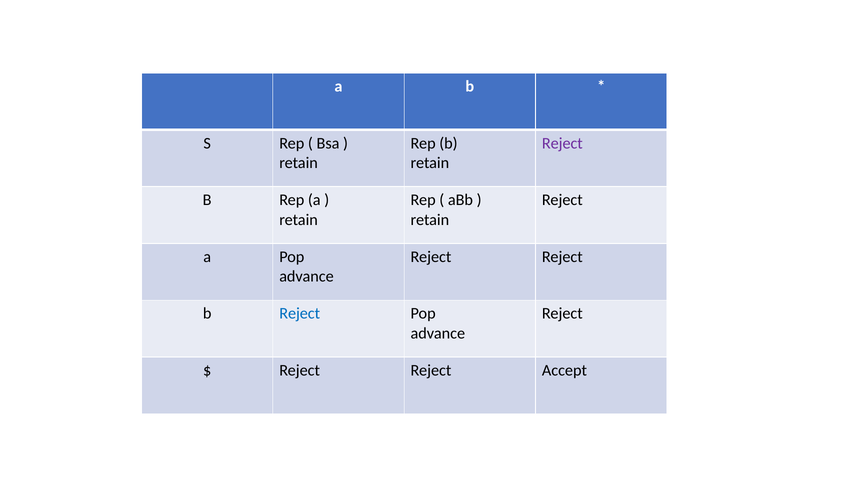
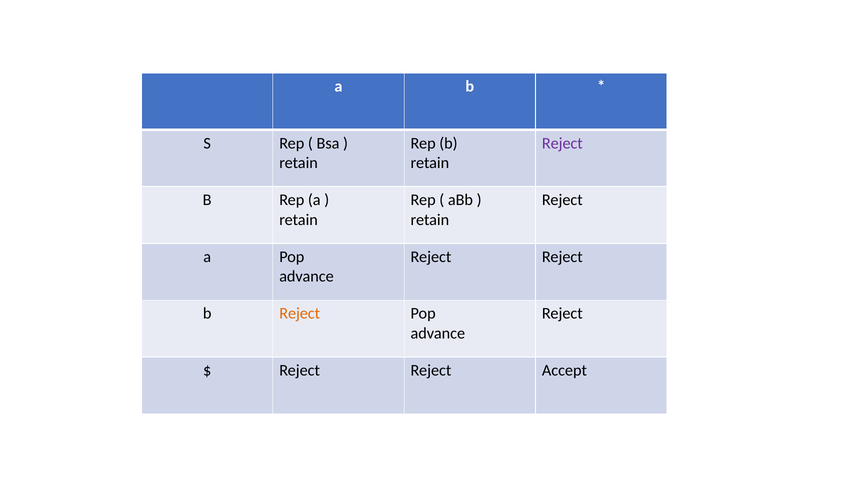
Reject at (300, 313) colour: blue -> orange
